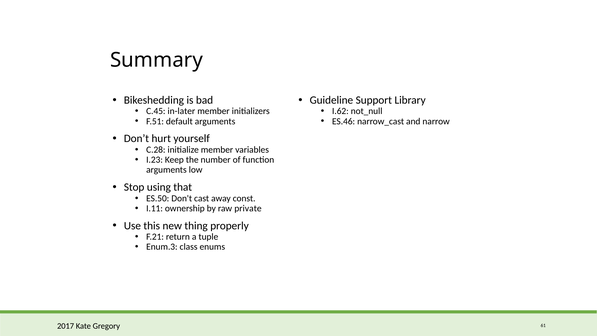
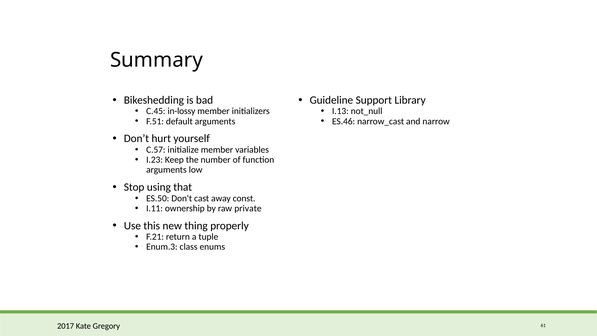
in-later: in-later -> in-lossy
I.62: I.62 -> I.13
C.28: C.28 -> C.57
